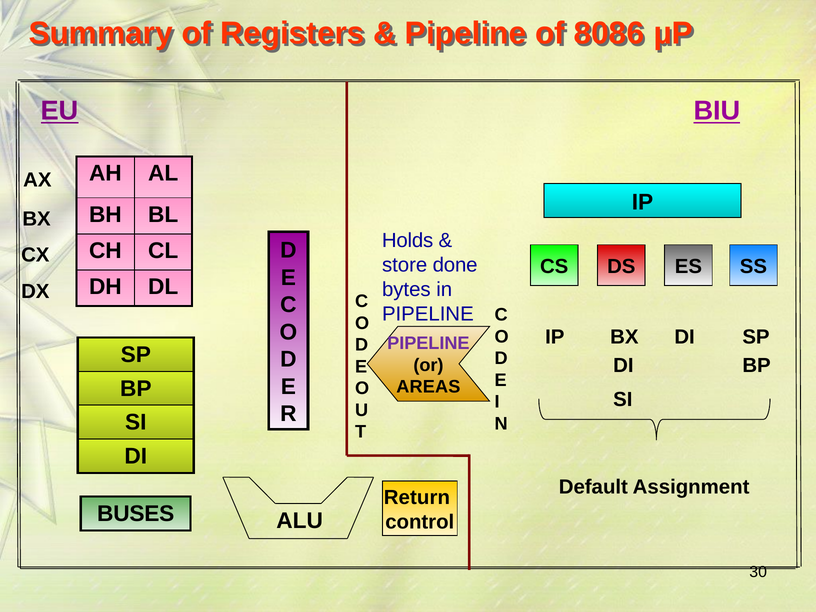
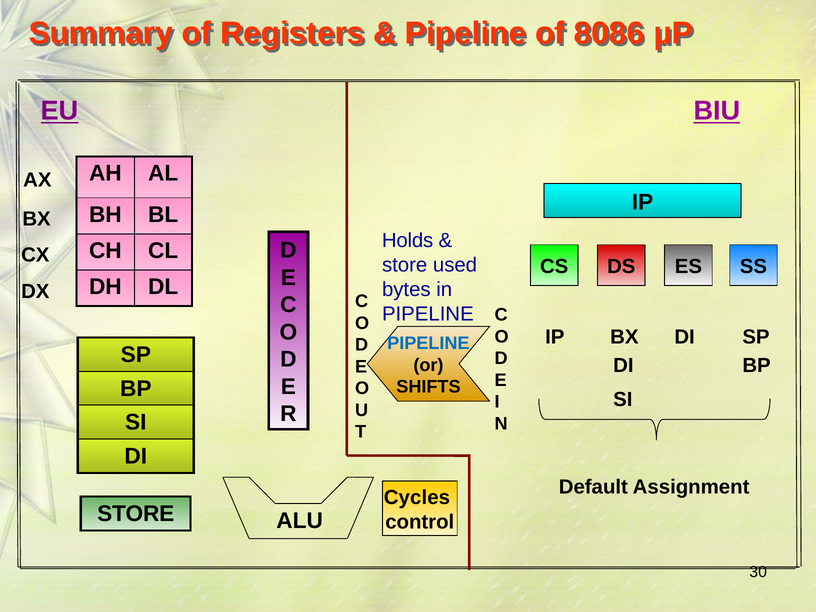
done: done -> used
PIPELINE at (428, 343) colour: purple -> blue
AREAS: AREAS -> SHIFTS
Return: Return -> Cycles
BUSES at (136, 514): BUSES -> STORE
